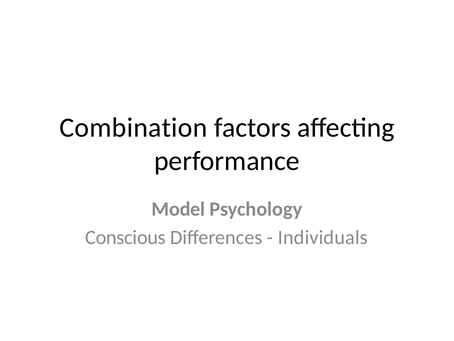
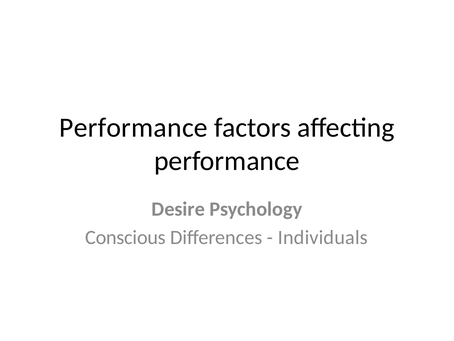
Combination at (133, 128): Combination -> Performance
Model: Model -> Desire
